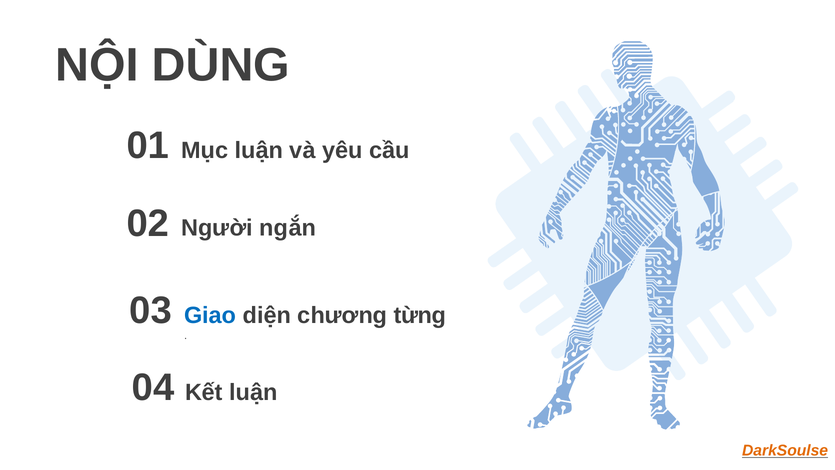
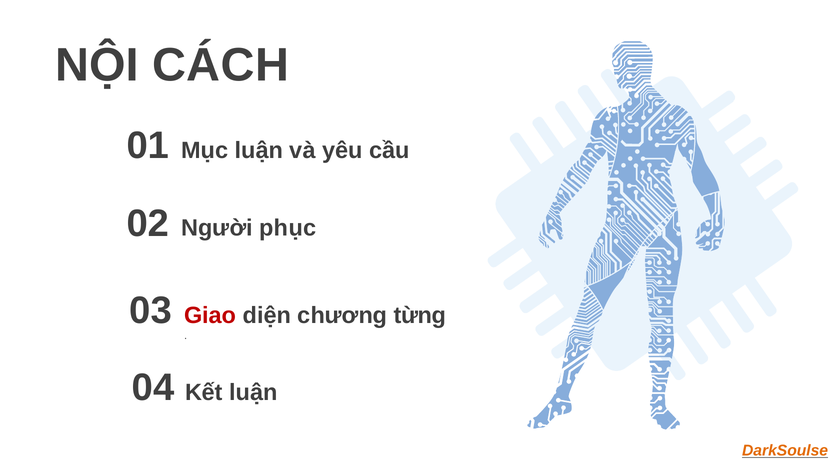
DÙNG: DÙNG -> CÁCH
ngắn: ngắn -> phục
Giao colour: blue -> red
